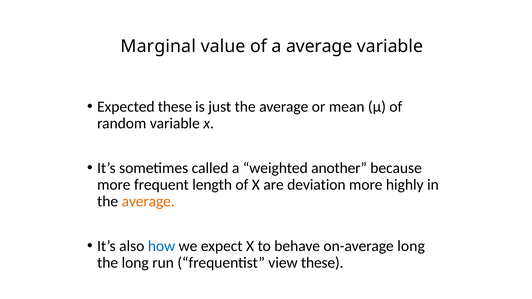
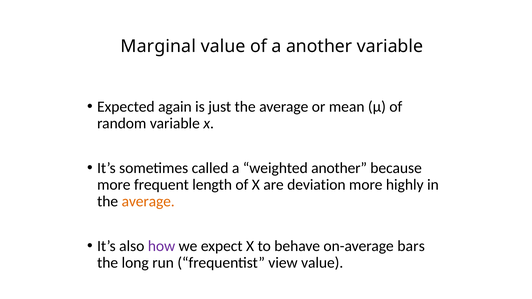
a average: average -> another
Expected these: these -> again
how colour: blue -> purple
on-average long: long -> bars
view these: these -> value
